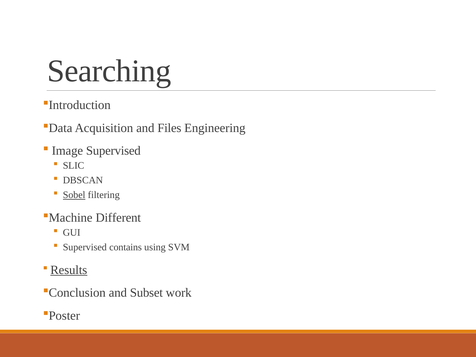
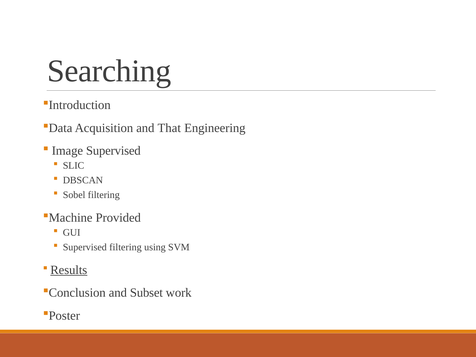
Files: Files -> That
Sobel underline: present -> none
Different: Different -> Provided
Supervised contains: contains -> filtering
